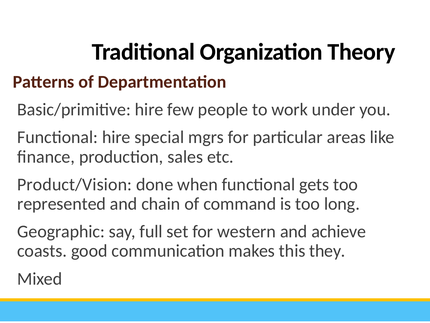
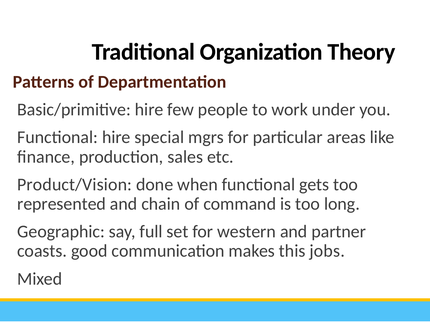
achieve: achieve -> partner
they: they -> jobs
